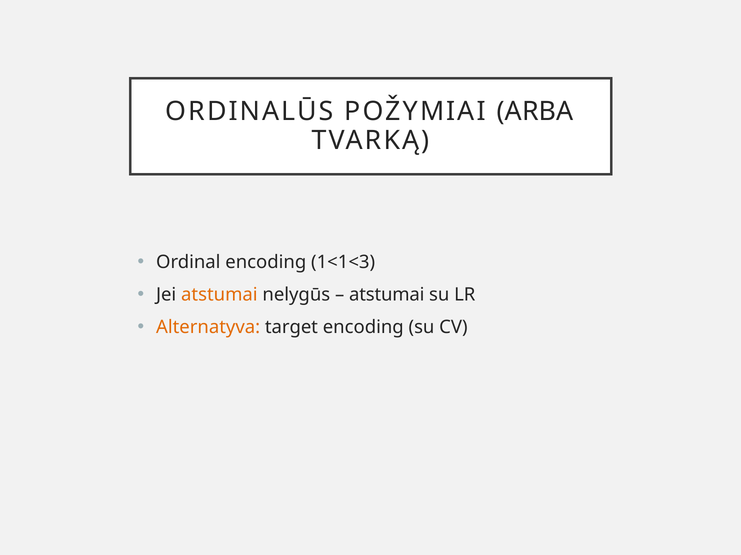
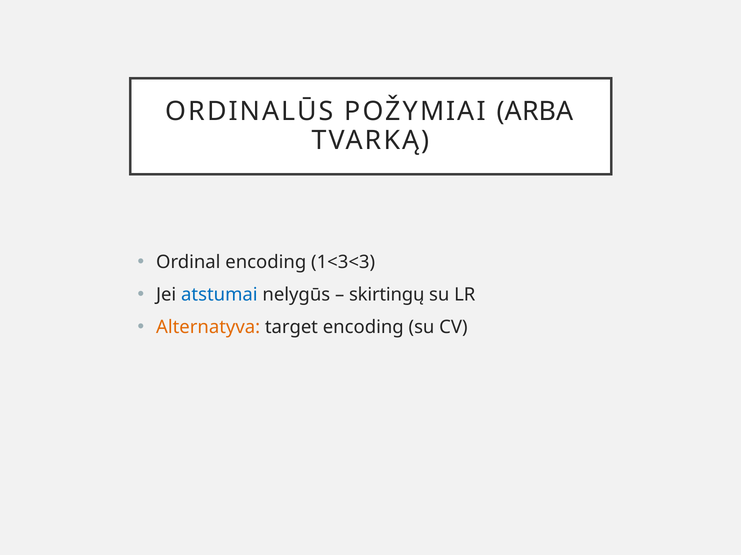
1<1<3: 1<1<3 -> 1<3<3
atstumai at (219, 295) colour: orange -> blue
atstumai at (387, 295): atstumai -> skirtingų
